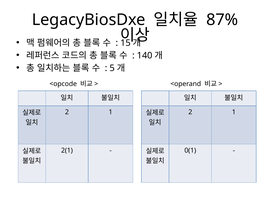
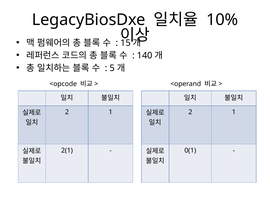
87%: 87% -> 10%
